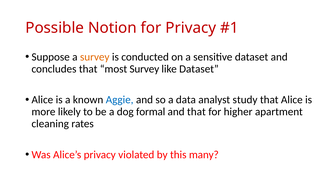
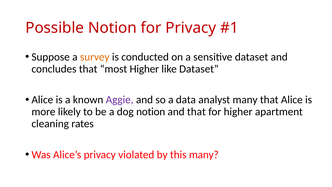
most Survey: Survey -> Higher
Aggie colour: blue -> purple
analyst study: study -> many
dog formal: formal -> notion
